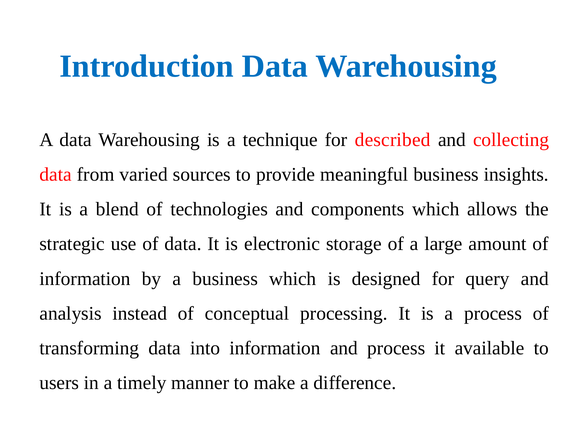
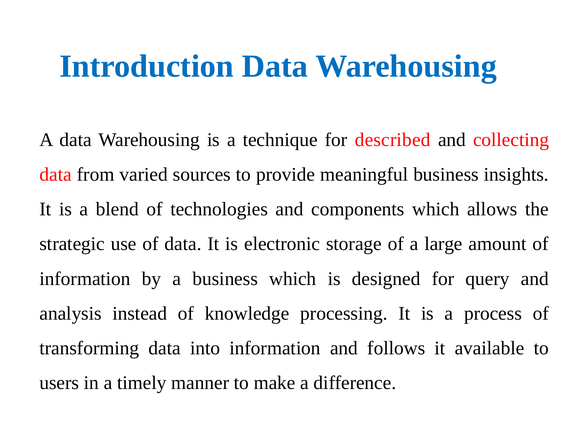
conceptual: conceptual -> knowledge
and process: process -> follows
